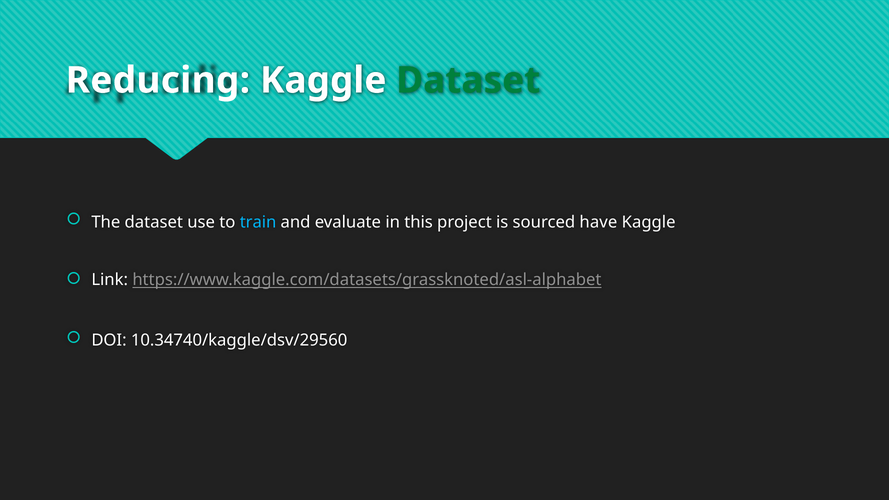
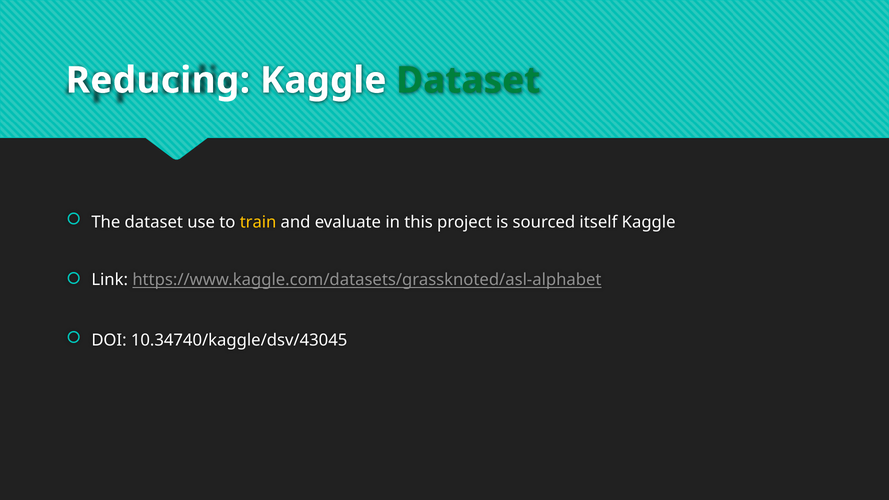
train colour: light blue -> yellow
have: have -> itself
10.34740/kaggle/dsv/29560: 10.34740/kaggle/dsv/29560 -> 10.34740/kaggle/dsv/43045
